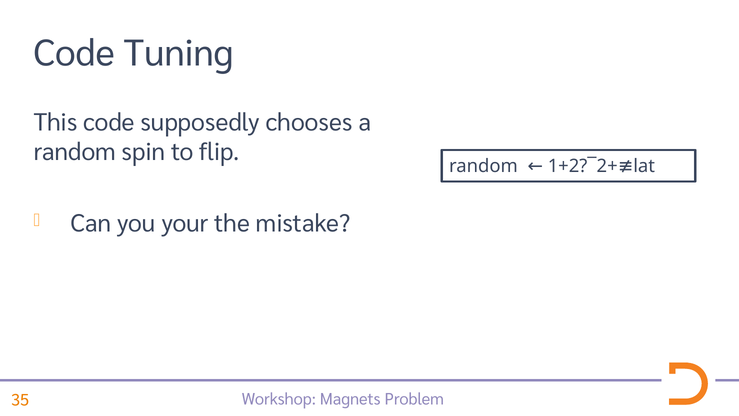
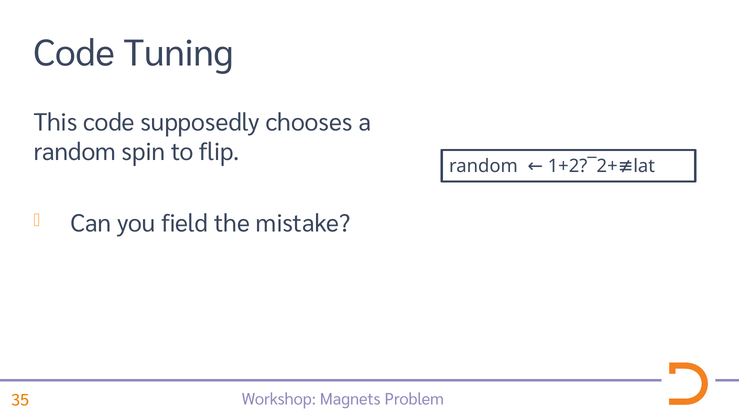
your: your -> field
